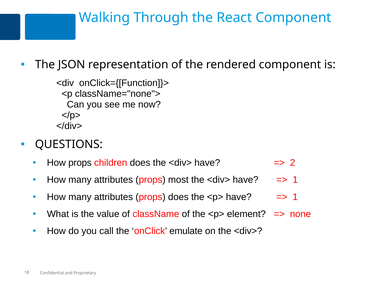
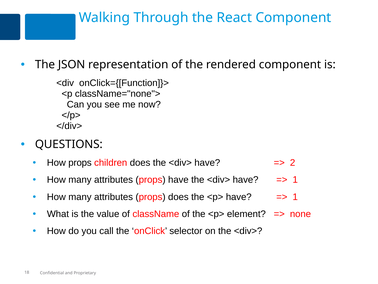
props most: most -> have
emulate: emulate -> selector
